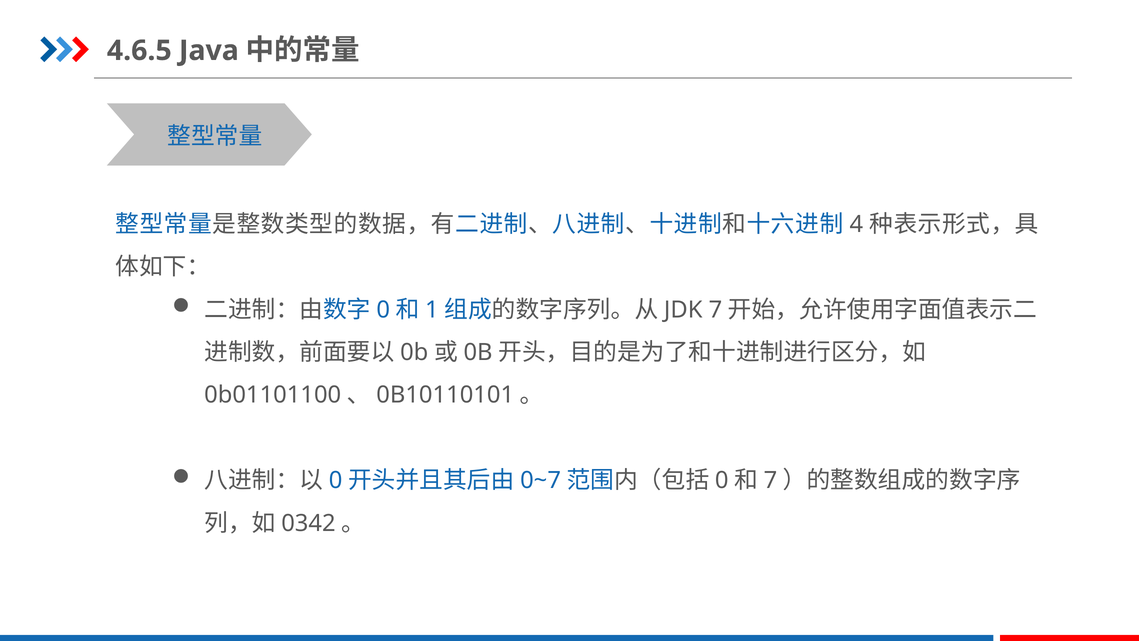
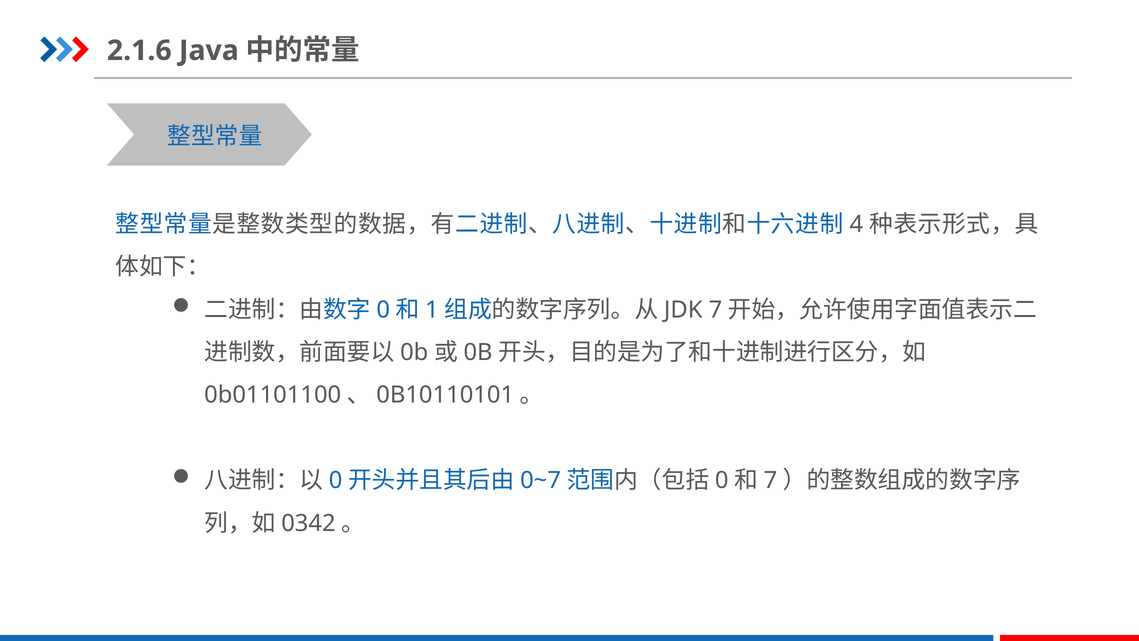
4.6.5: 4.6.5 -> 2.1.6
